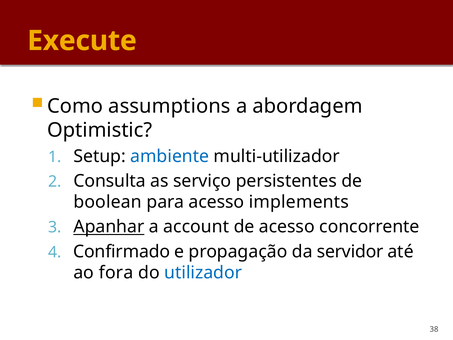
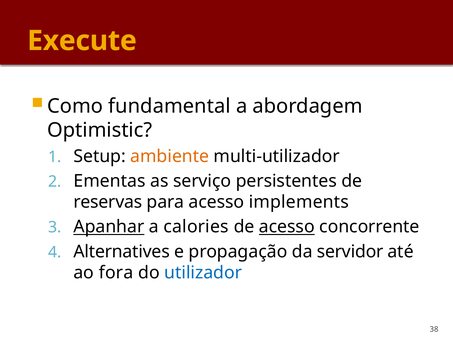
assumptions: assumptions -> fundamental
ambiente colour: blue -> orange
Consulta: Consulta -> Ementas
boolean: boolean -> reservas
account: account -> calories
acesso at (287, 227) underline: none -> present
Confirmado: Confirmado -> Alternatives
